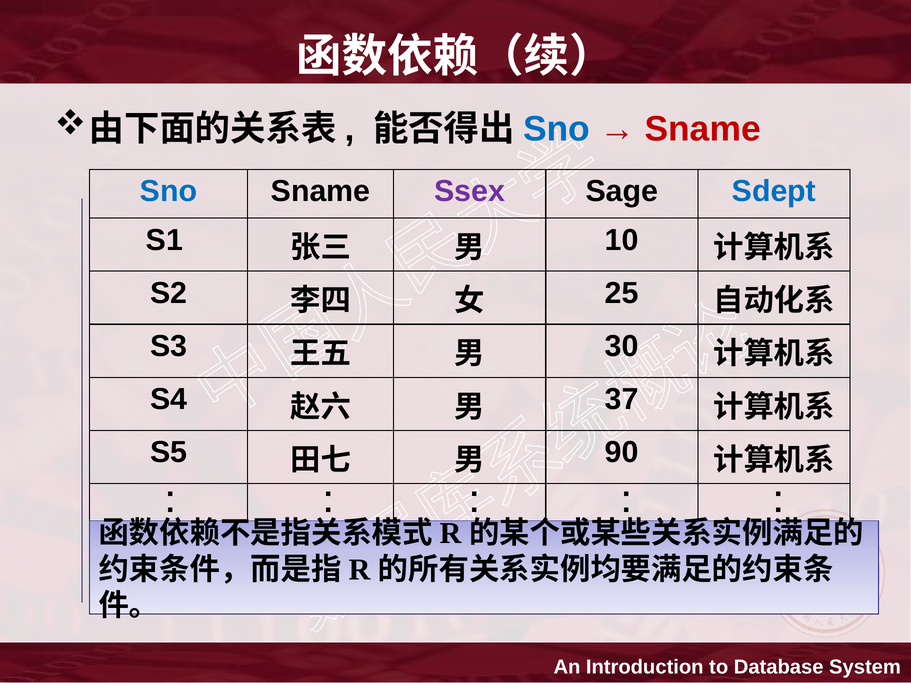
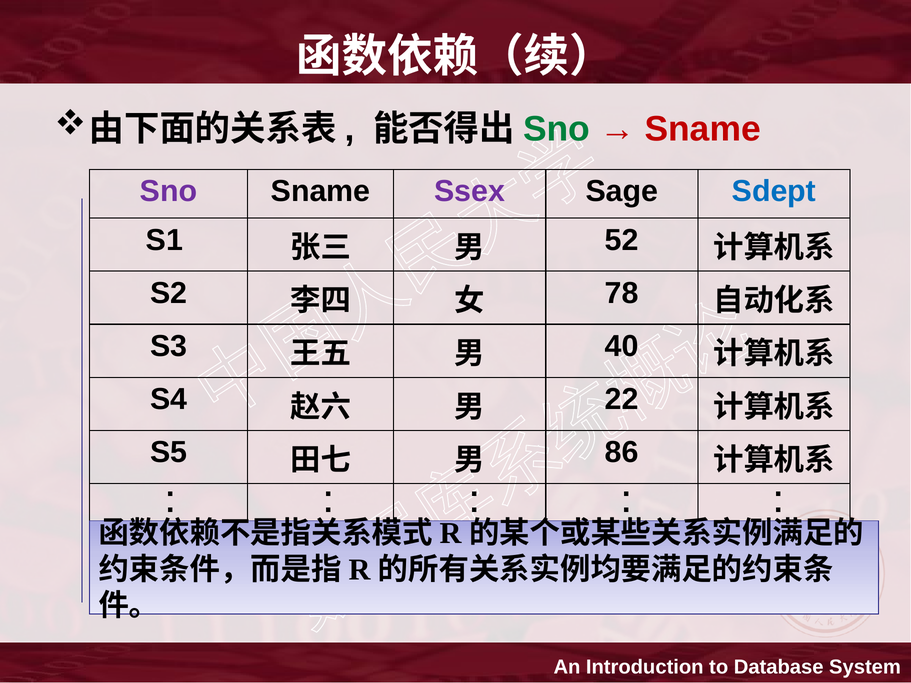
Sno at (556, 129) colour: blue -> green
Sno at (169, 191) colour: blue -> purple
10: 10 -> 52
25: 25 -> 78
30: 30 -> 40
37: 37 -> 22
90: 90 -> 86
